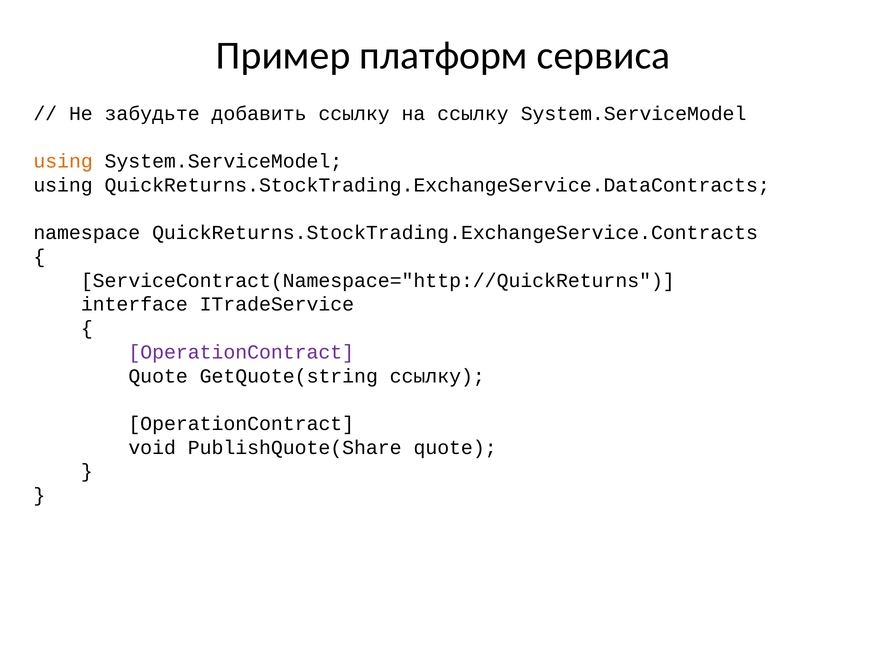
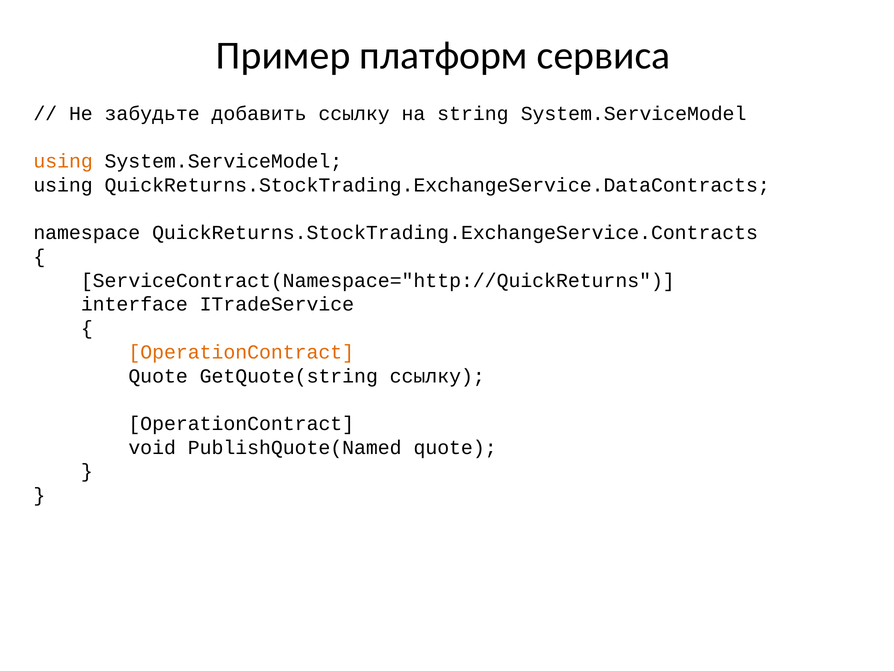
на ссылку: ссылку -> string
OperationContract at (241, 352) colour: purple -> orange
PublishQuote(Share: PublishQuote(Share -> PublishQuote(Named
